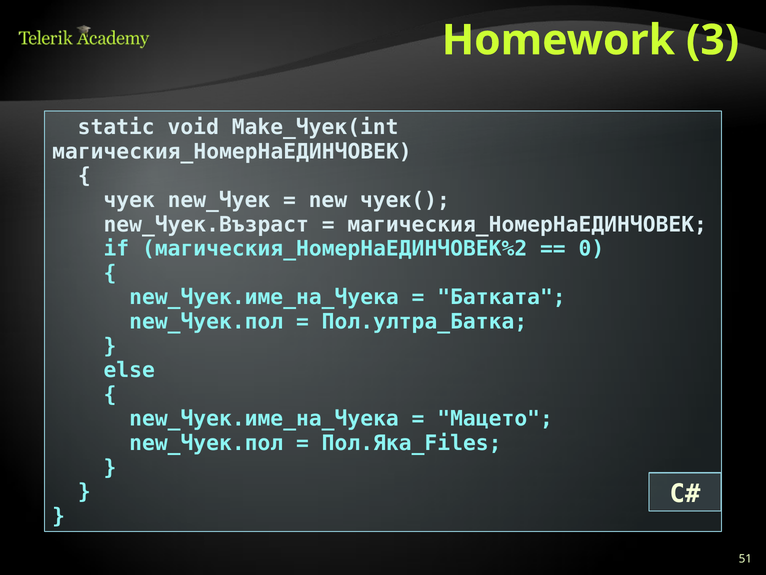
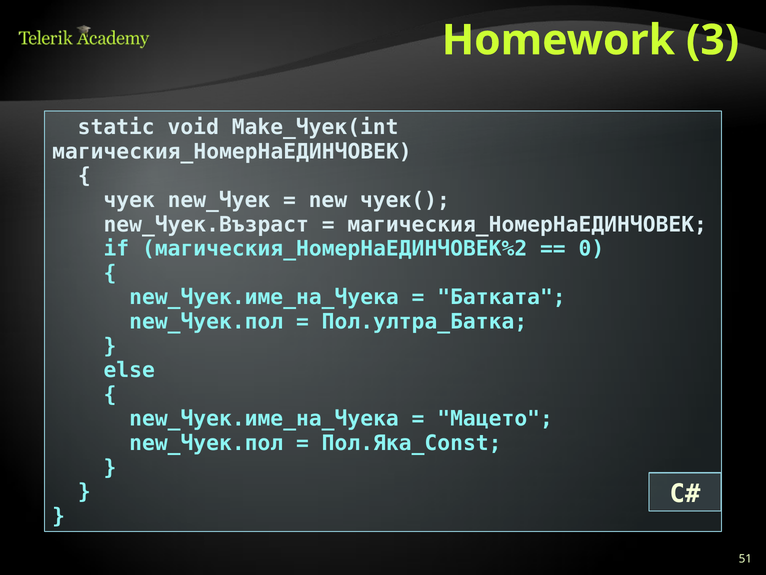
Пол.Яка_Files: Пол.Яка_Files -> Пол.Яка_Const
